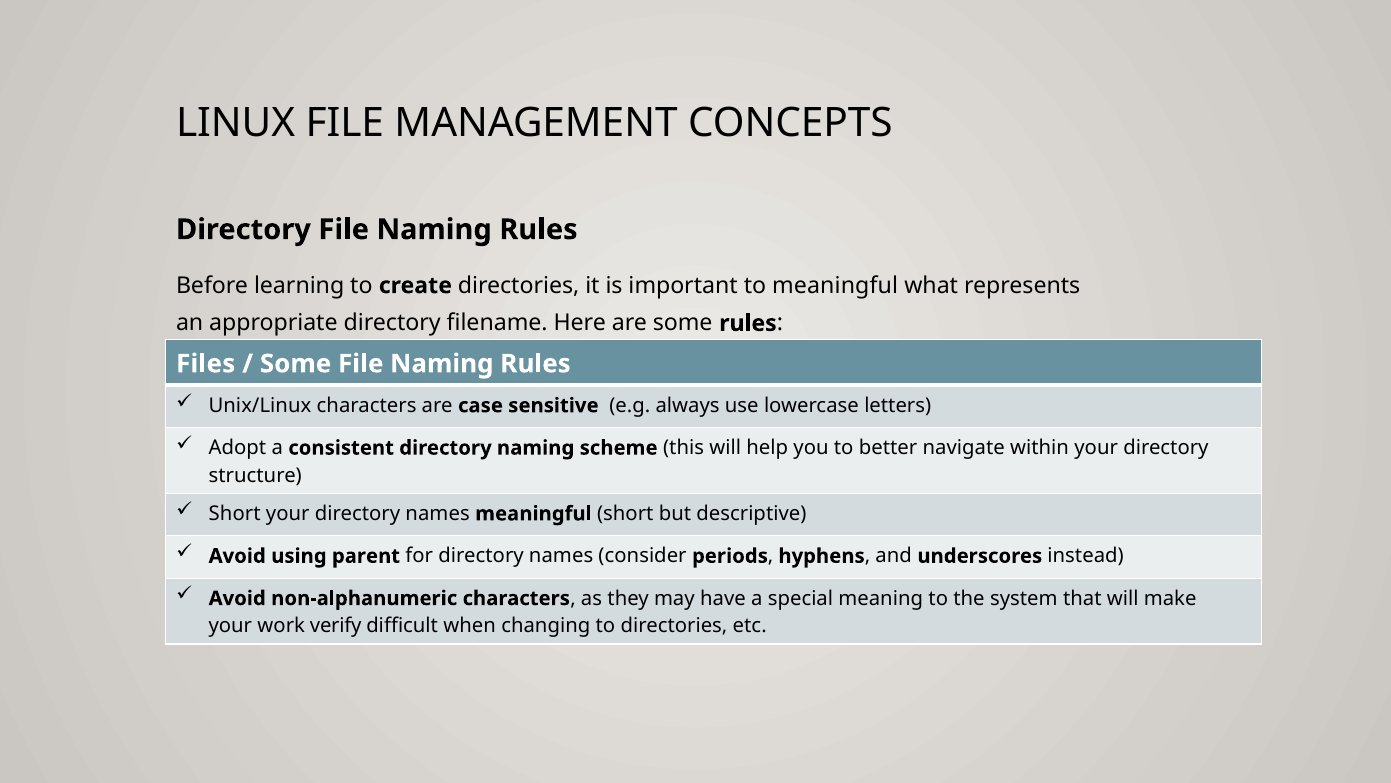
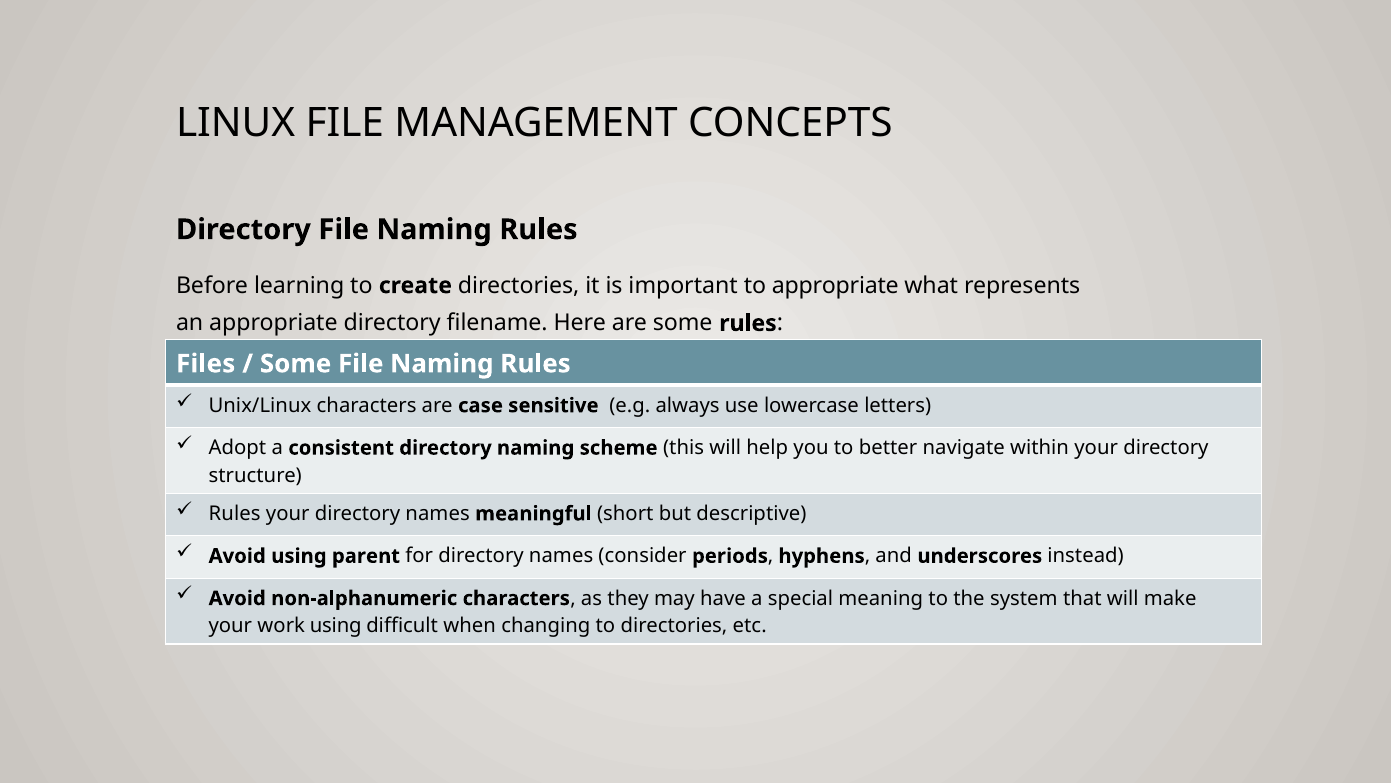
to meaningful: meaningful -> appropriate
Short at (235, 513): Short -> Rules
work verify: verify -> using
